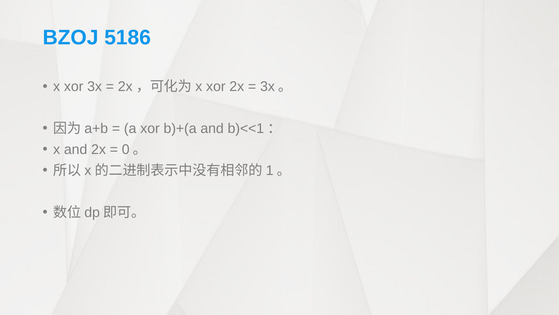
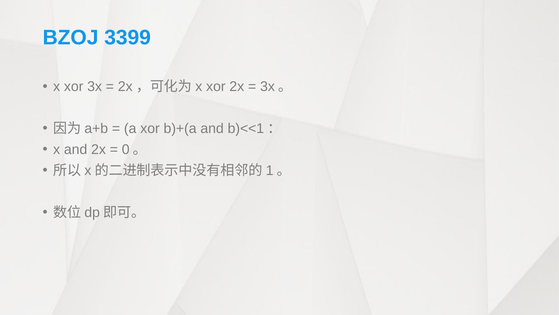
5186: 5186 -> 3399
